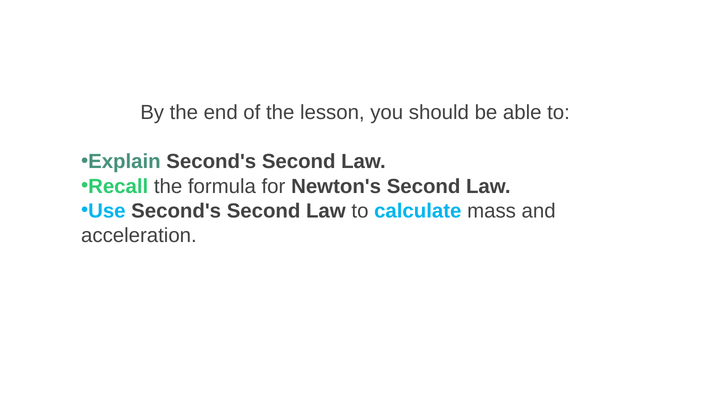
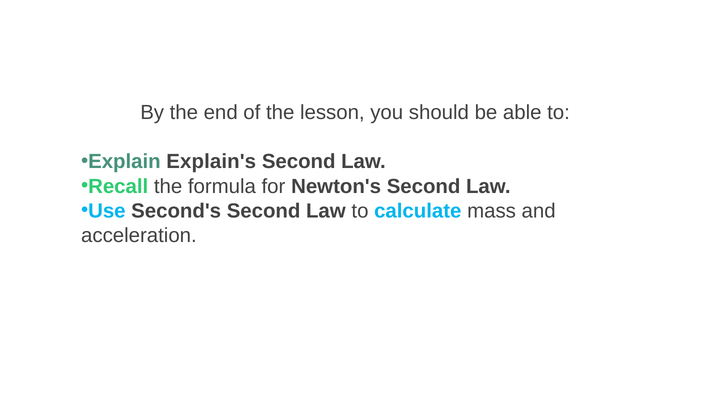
Explain Second's: Second's -> Explain's
